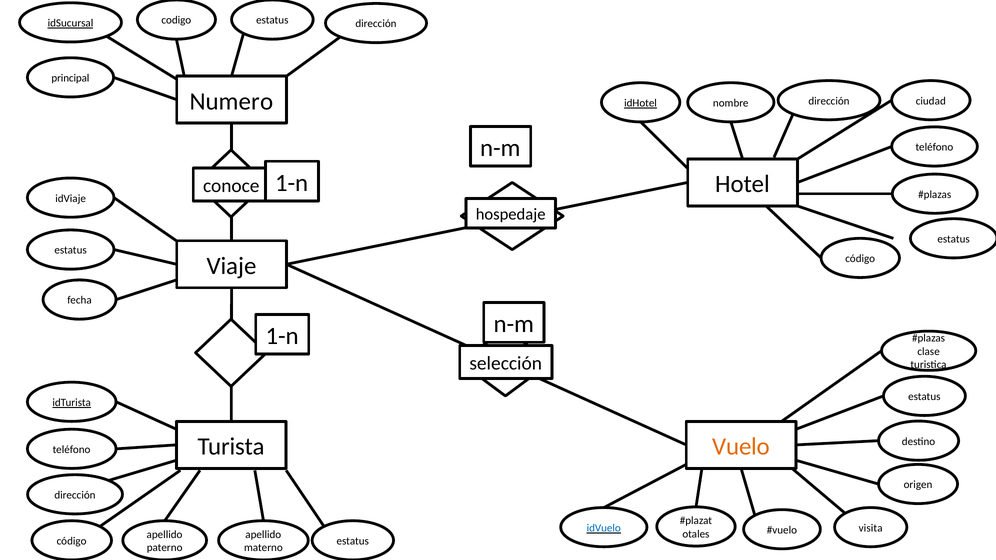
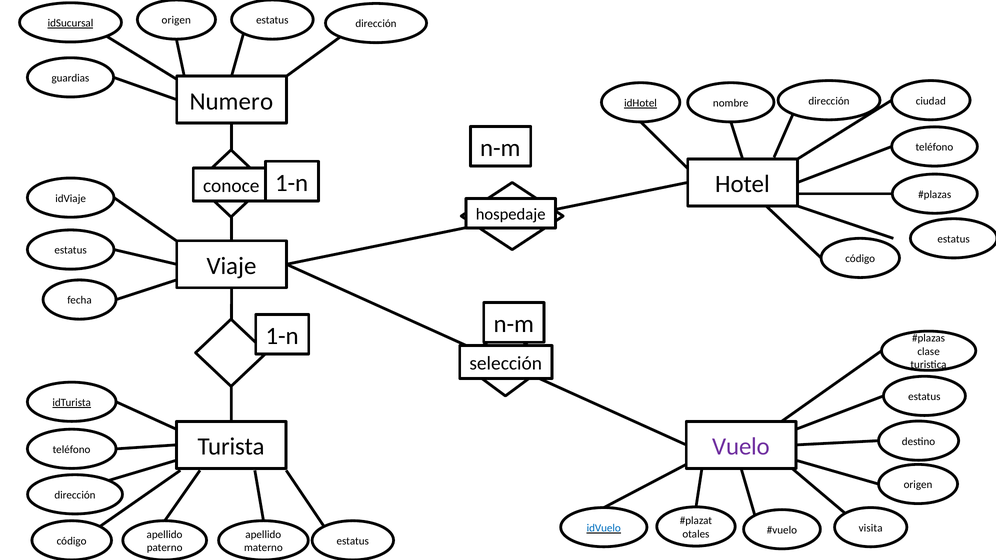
codigo at (176, 20): codigo -> origen
principal: principal -> guardias
Vuelo colour: orange -> purple
